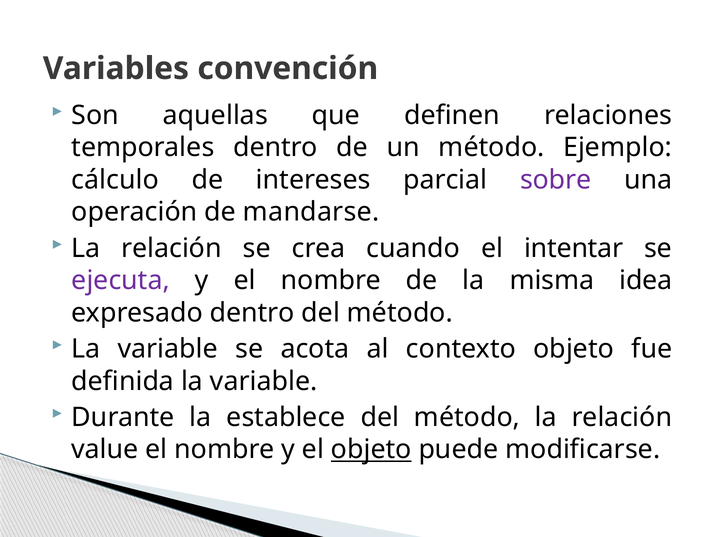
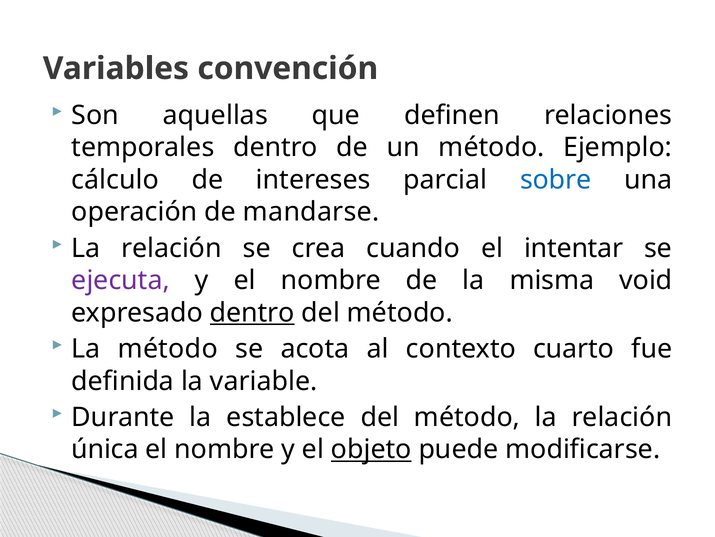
sobre colour: purple -> blue
idea: idea -> void
dentro at (252, 312) underline: none -> present
variable at (168, 348): variable -> método
contexto objeto: objeto -> cuarto
value: value -> única
